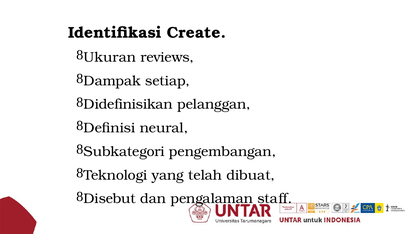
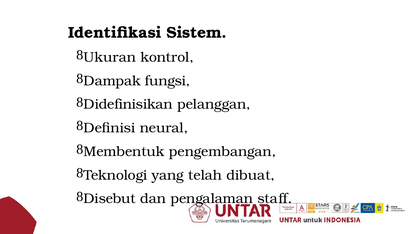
Create: Create -> Sistem
reviews: reviews -> kontrol
setiap: setiap -> fungsi
Subkategori: Subkategori -> Membentuk
